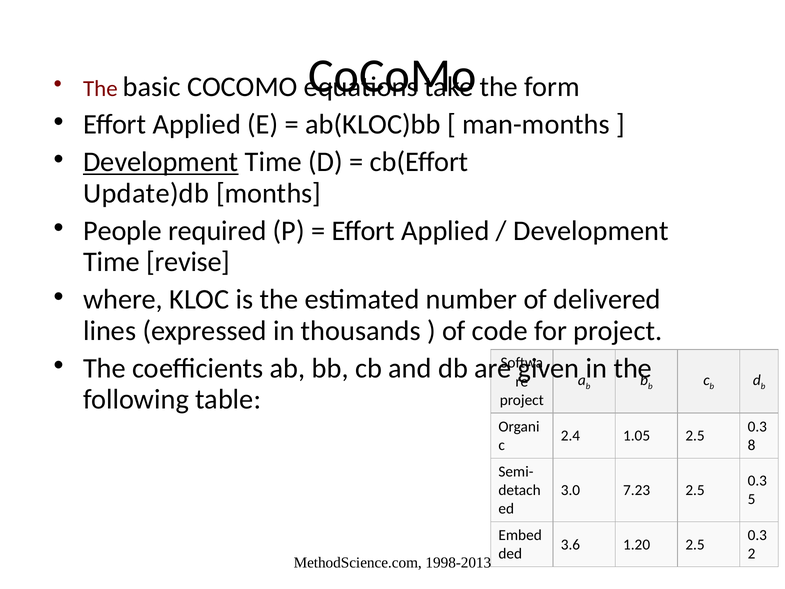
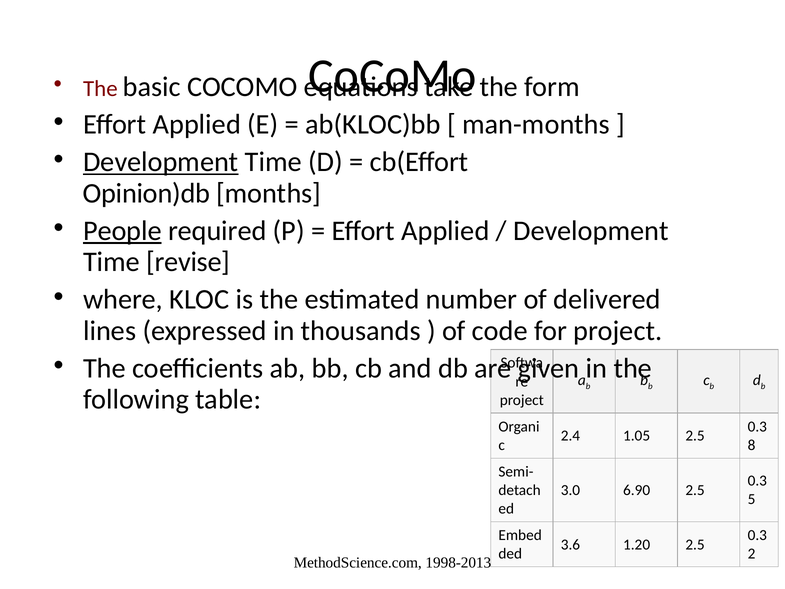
Update)db: Update)db -> Opinion)db
People underline: none -> present
7.23: 7.23 -> 6.90
